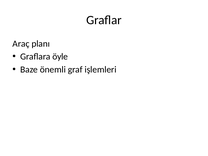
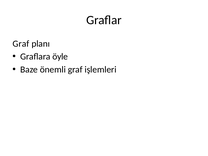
Araç at (21, 44): Araç -> Graf
